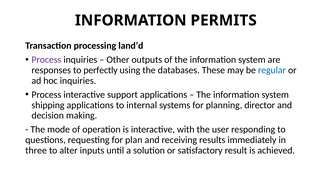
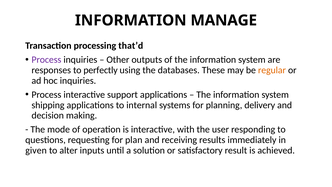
PERMITS: PERMITS -> MANAGE
land’d: land’d -> that’d
regular colour: blue -> orange
director: director -> delivery
three: three -> given
